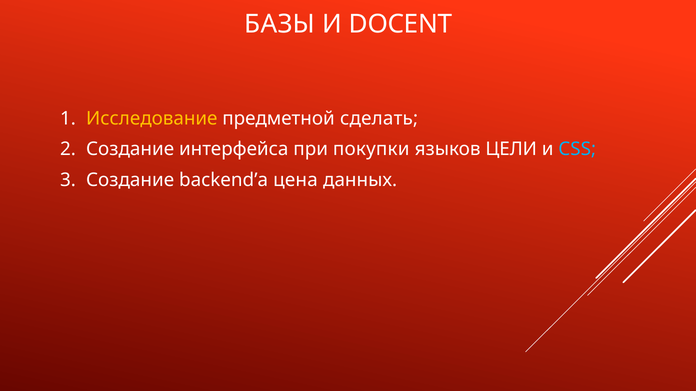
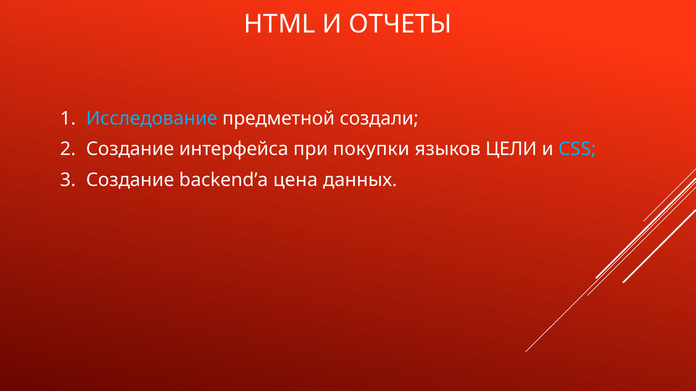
БАЗЫ: БАЗЫ -> HTML
DOCENT: DOCENT -> ОТЧЕТЫ
Исследование colour: yellow -> light blue
сделать: сделать -> создали
